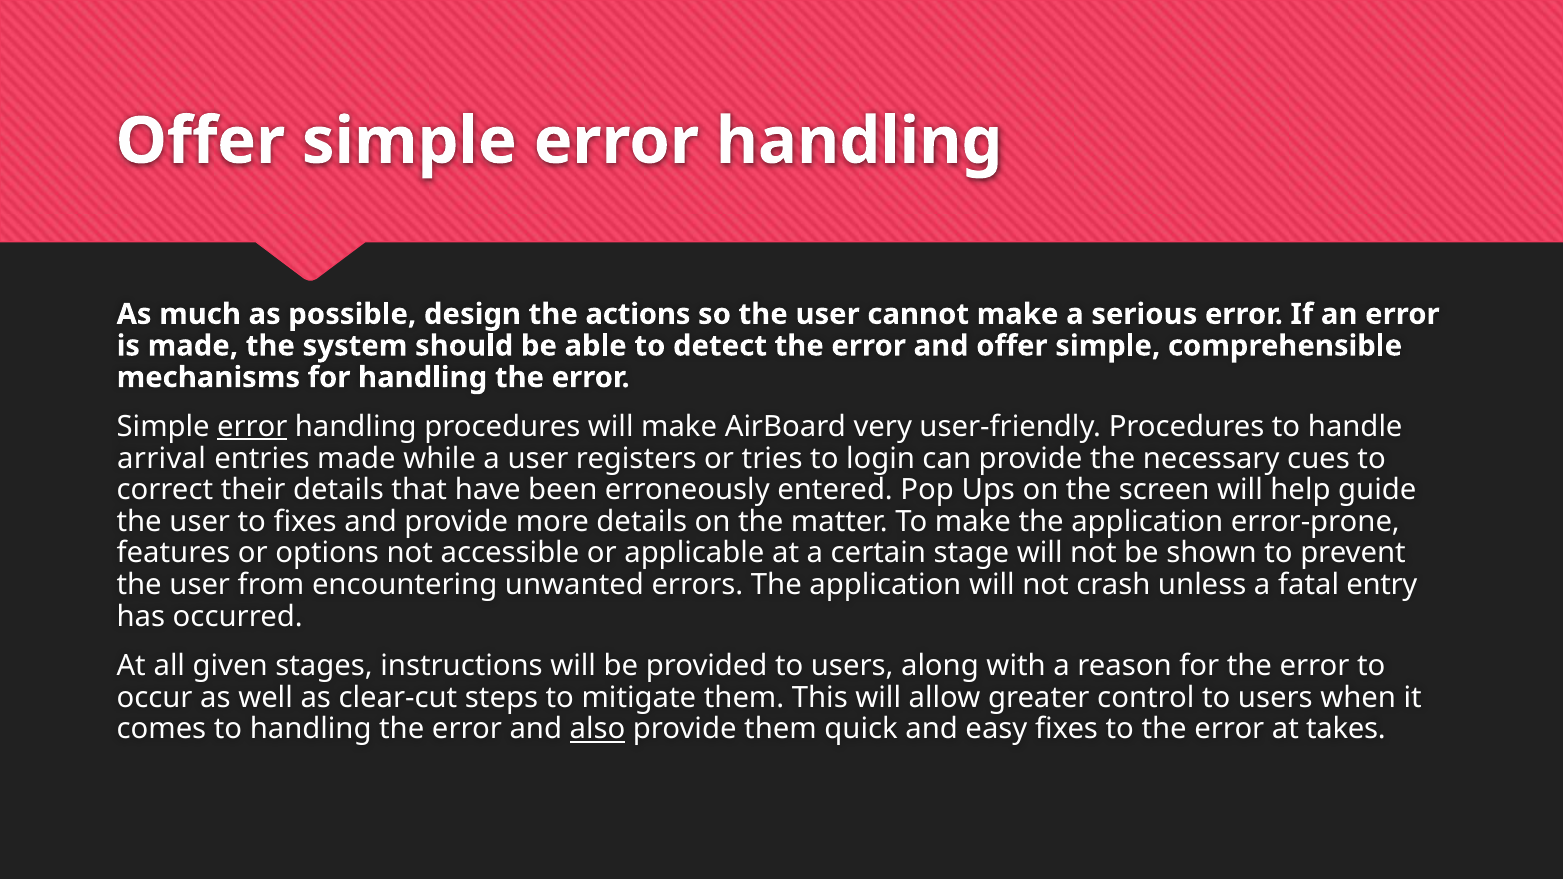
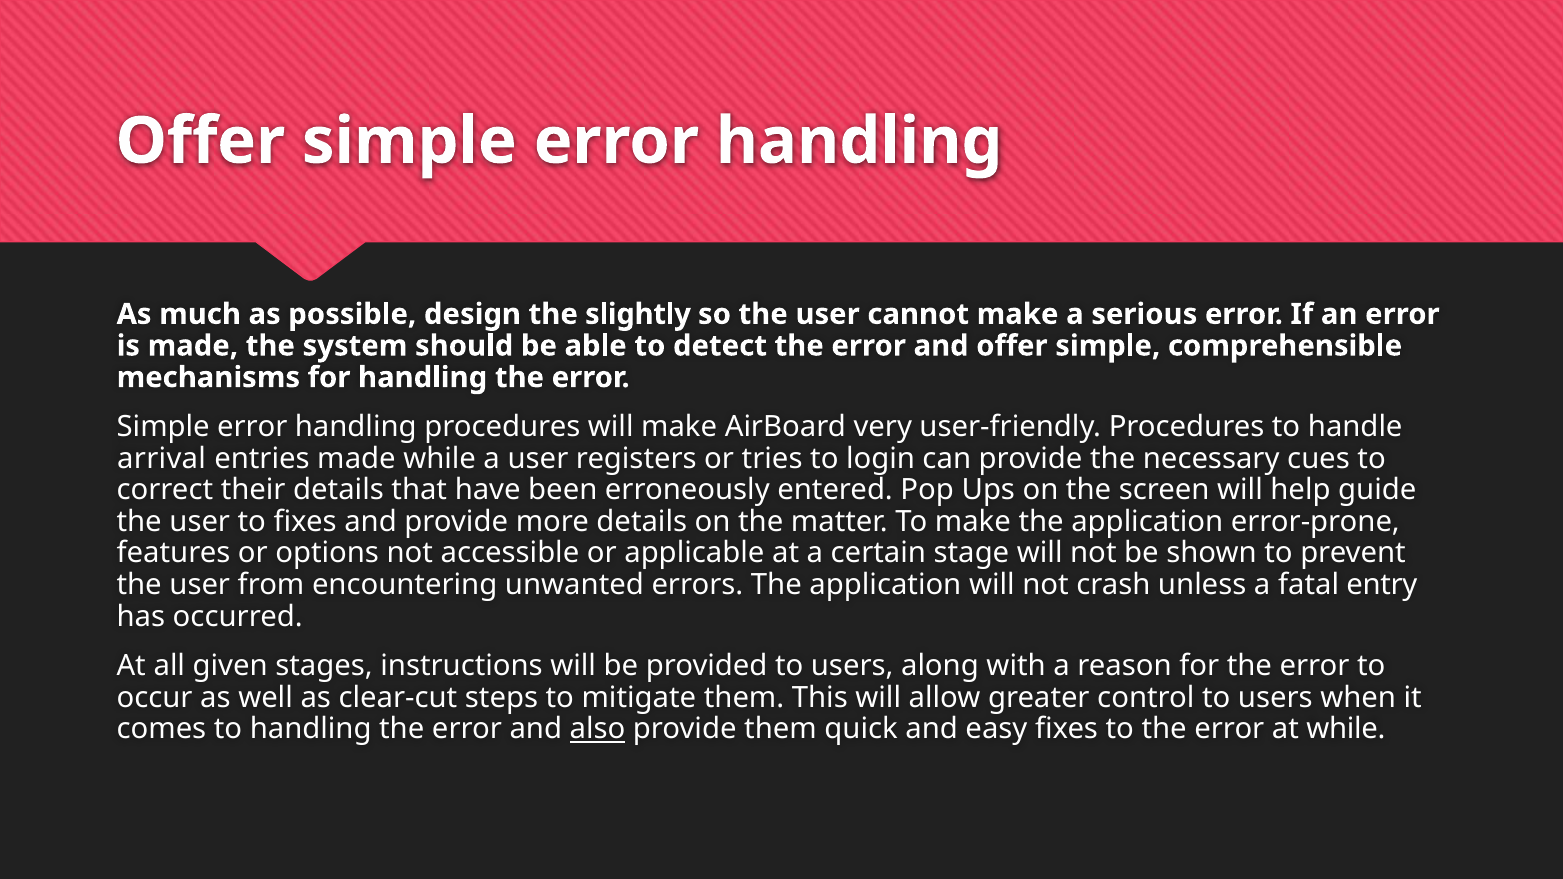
actions: actions -> slightly
error at (252, 427) underline: present -> none
at takes: takes -> while
